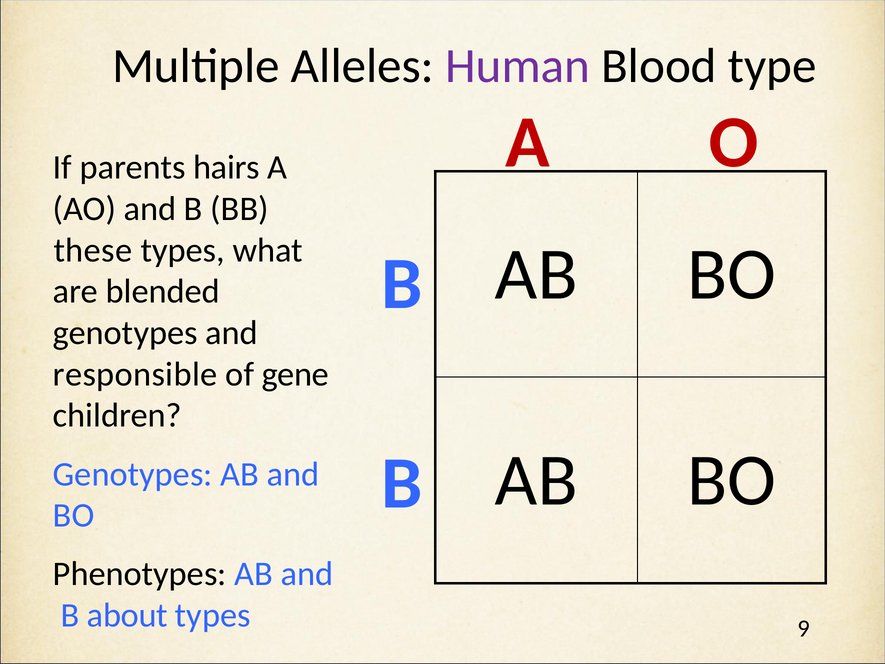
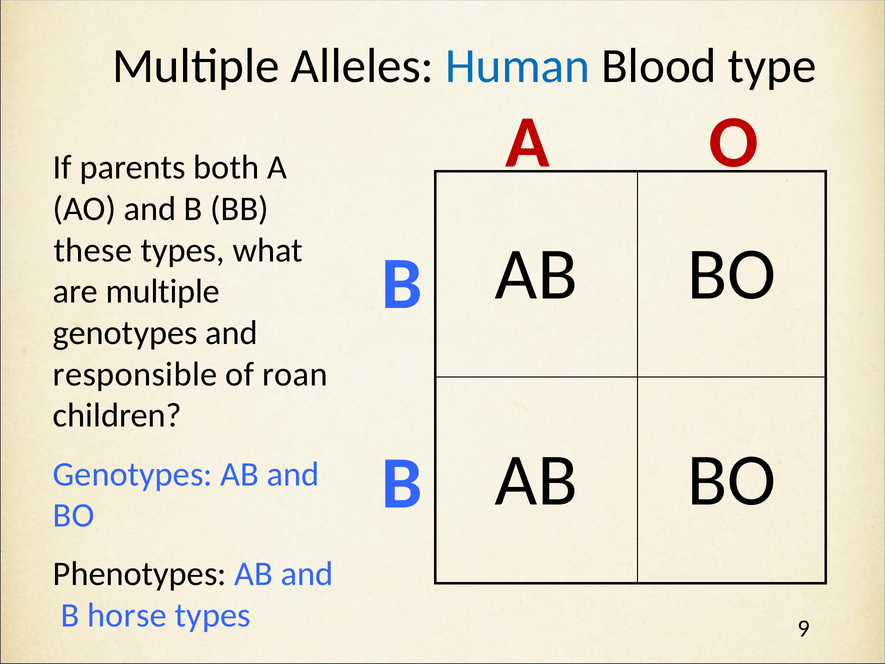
Human colour: purple -> blue
hairs: hairs -> both
are blended: blended -> multiple
gene: gene -> roan
about: about -> horse
